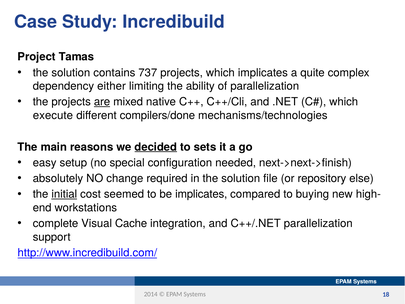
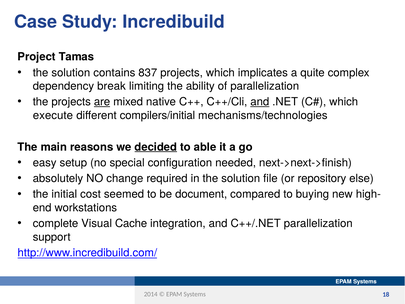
737: 737 -> 837
either: either -> break
and at (260, 102) underline: none -> present
compilers/done: compilers/done -> compilers/initial
sets: sets -> able
initial underline: present -> none
be implicates: implicates -> document
